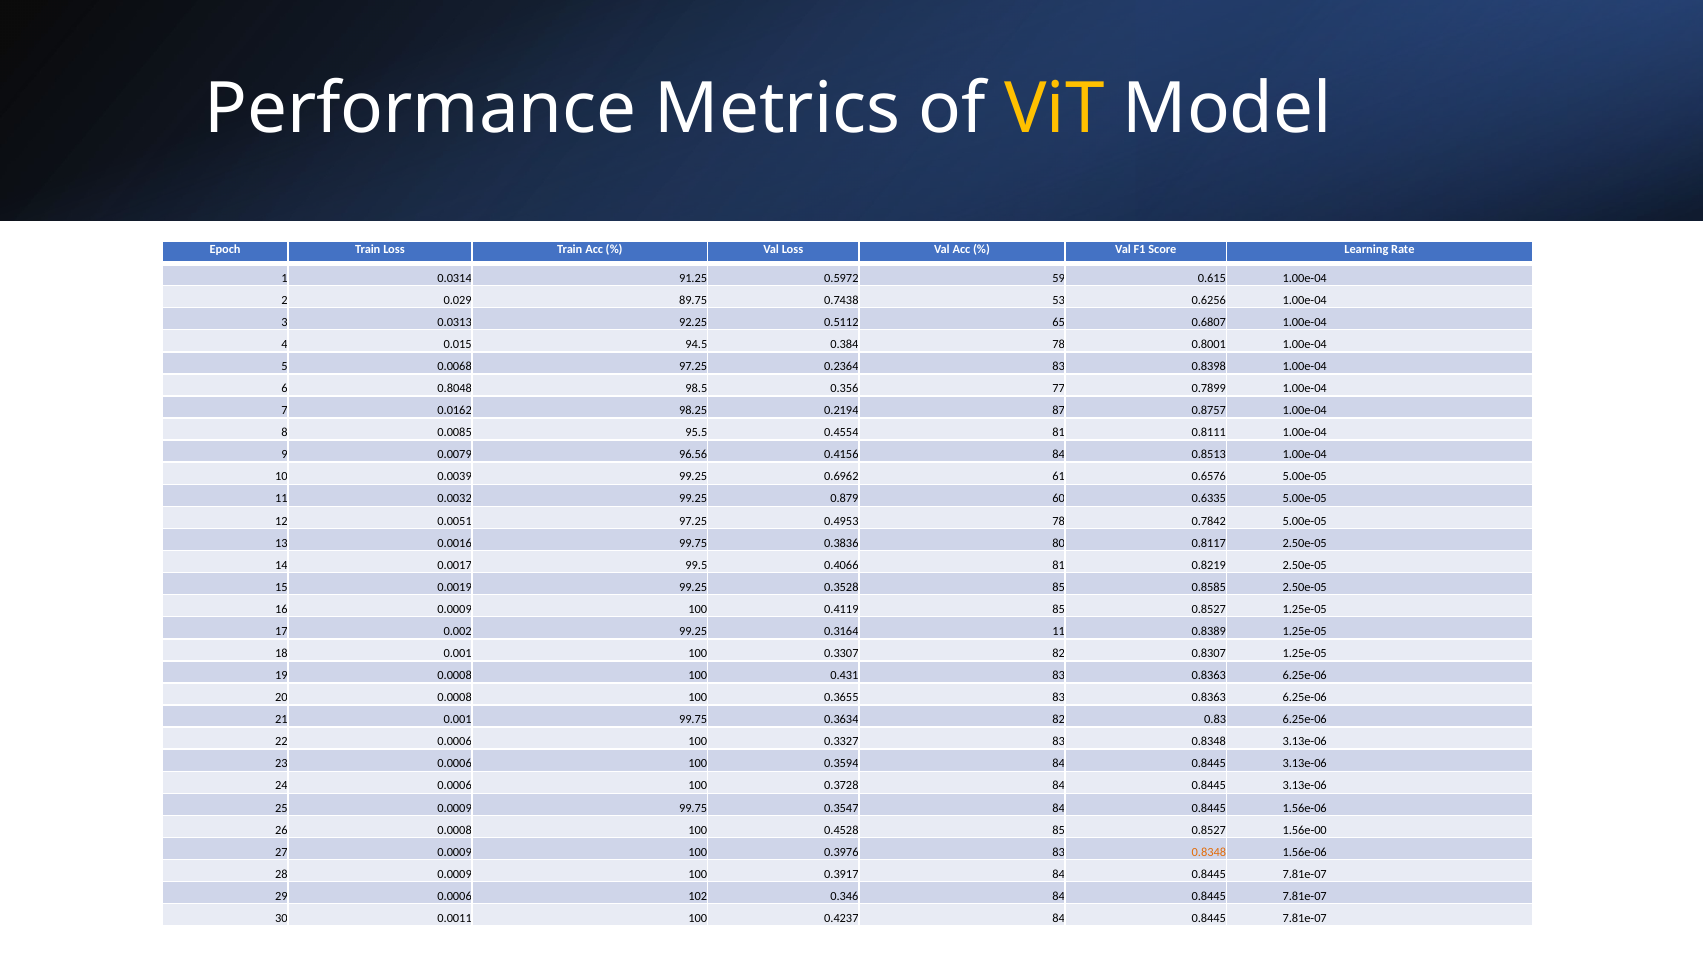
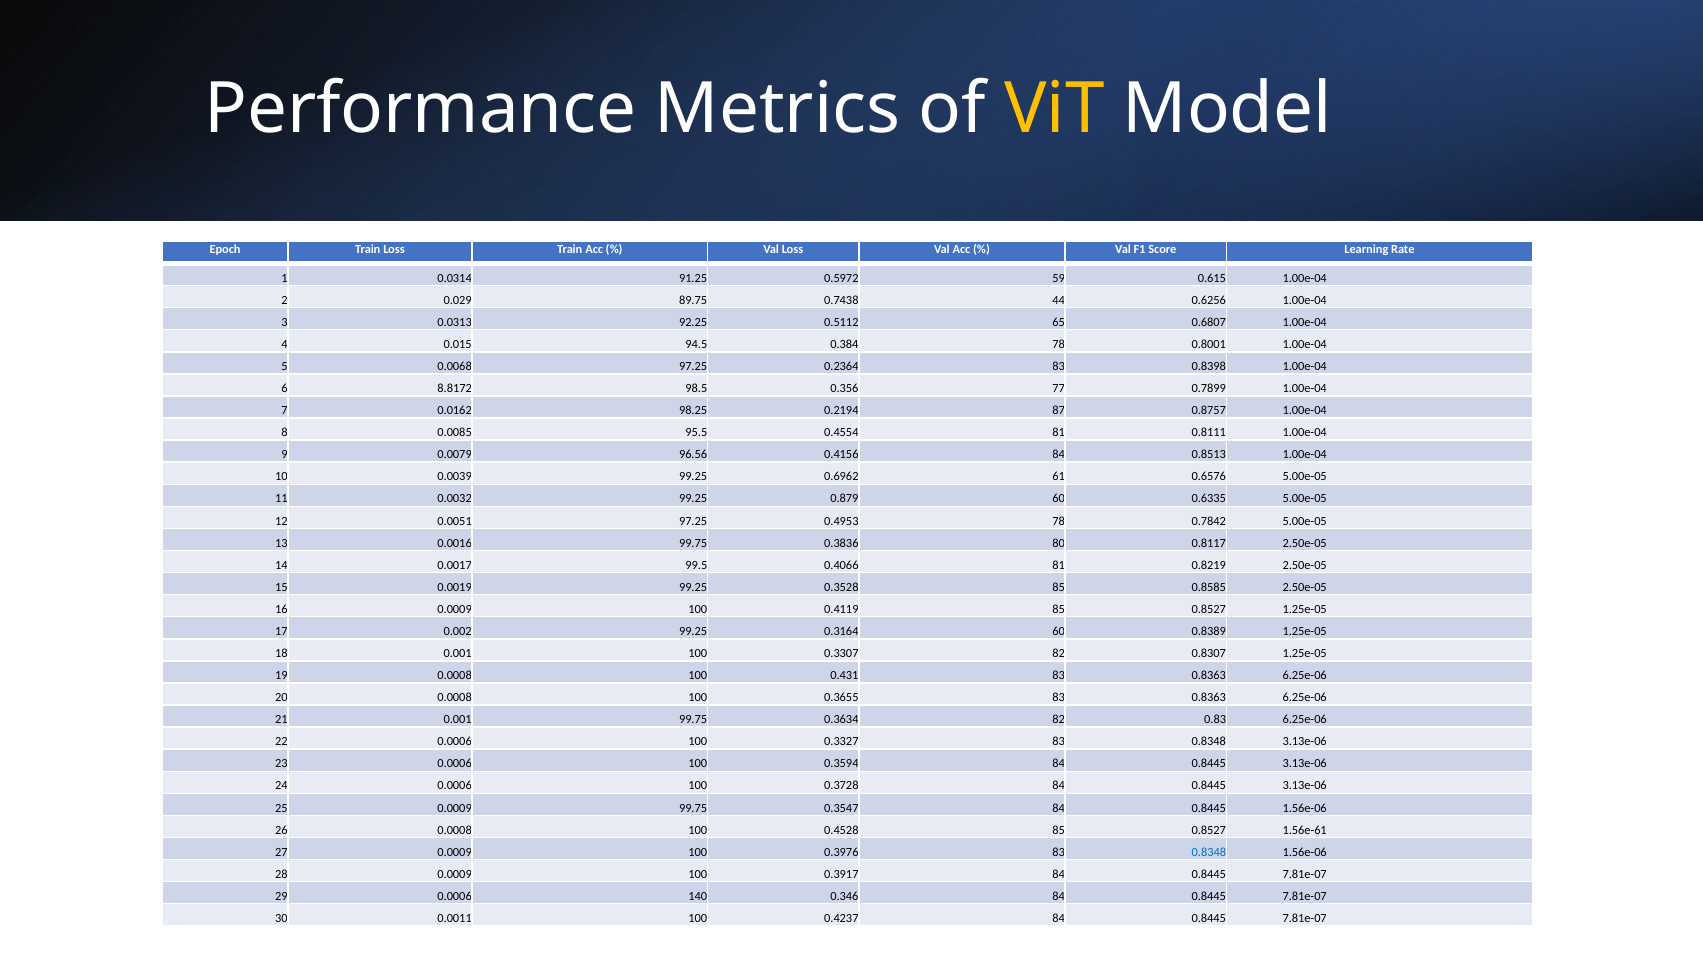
53: 53 -> 44
0.8048: 0.8048 -> 8.8172
0.3164 11: 11 -> 60
1.56e-00: 1.56e-00 -> 1.56e-61
0.8348 at (1209, 852) colour: orange -> blue
102: 102 -> 140
